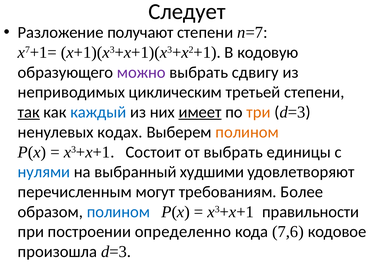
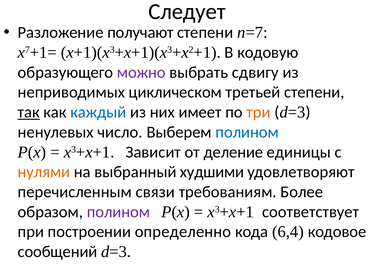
циклическим: циклическим -> циклическом
имеет underline: present -> none
кодах: кодах -> число
полином at (247, 132) colour: orange -> blue
Состоит: Состоит -> Зависит
от выбрать: выбрать -> деление
нулями colour: blue -> orange
могут: могут -> связи
полином at (118, 212) colour: blue -> purple
правильности: правильности -> соответствует
7,6: 7,6 -> 6,4
произошла: произошла -> сообщений
